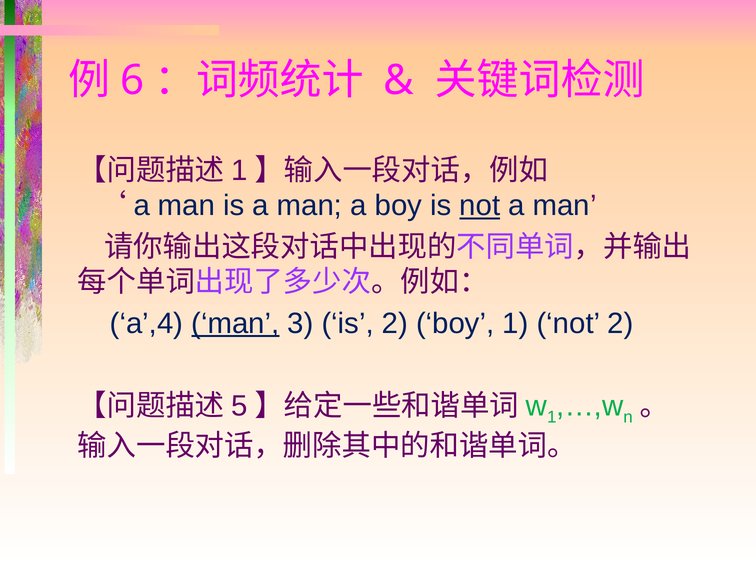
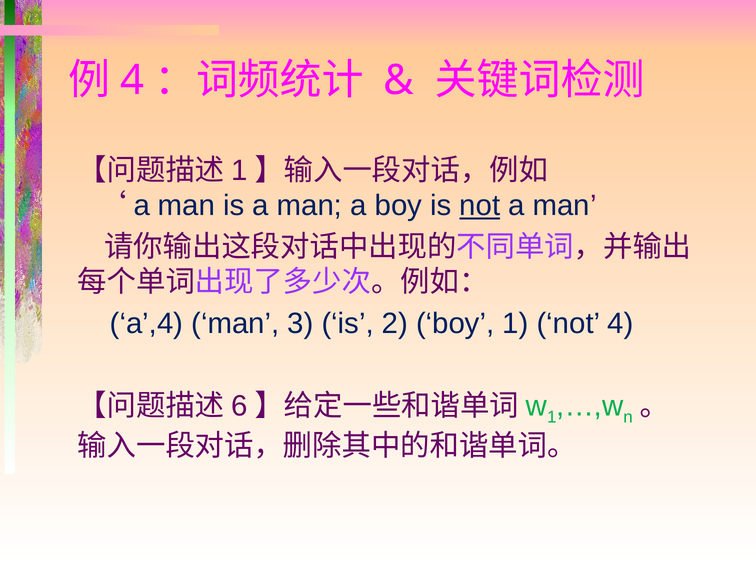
6 at (132, 80): 6 -> 4
man at (235, 323) underline: present -> none
not 2: 2 -> 4
5: 5 -> 6
